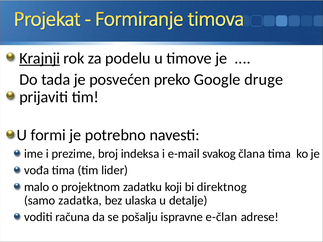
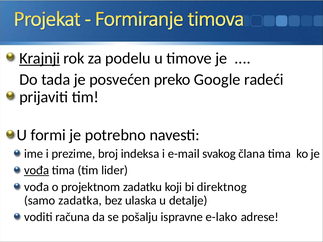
druge: druge -> radeći
vođa at (37, 170) underline: none -> present
malo at (37, 187): malo -> vođa
e-član: e-član -> e-lako
